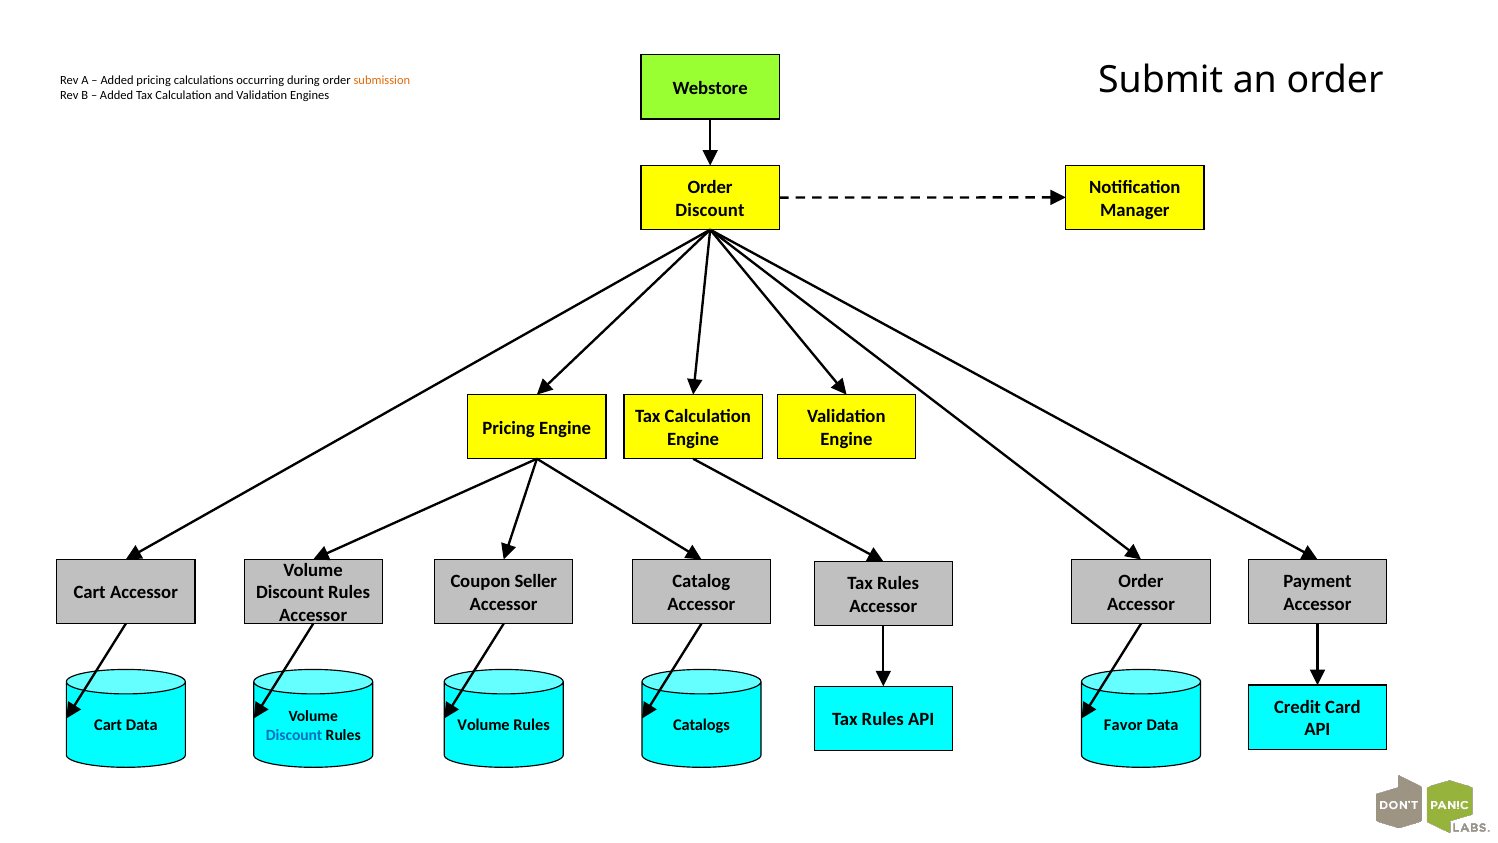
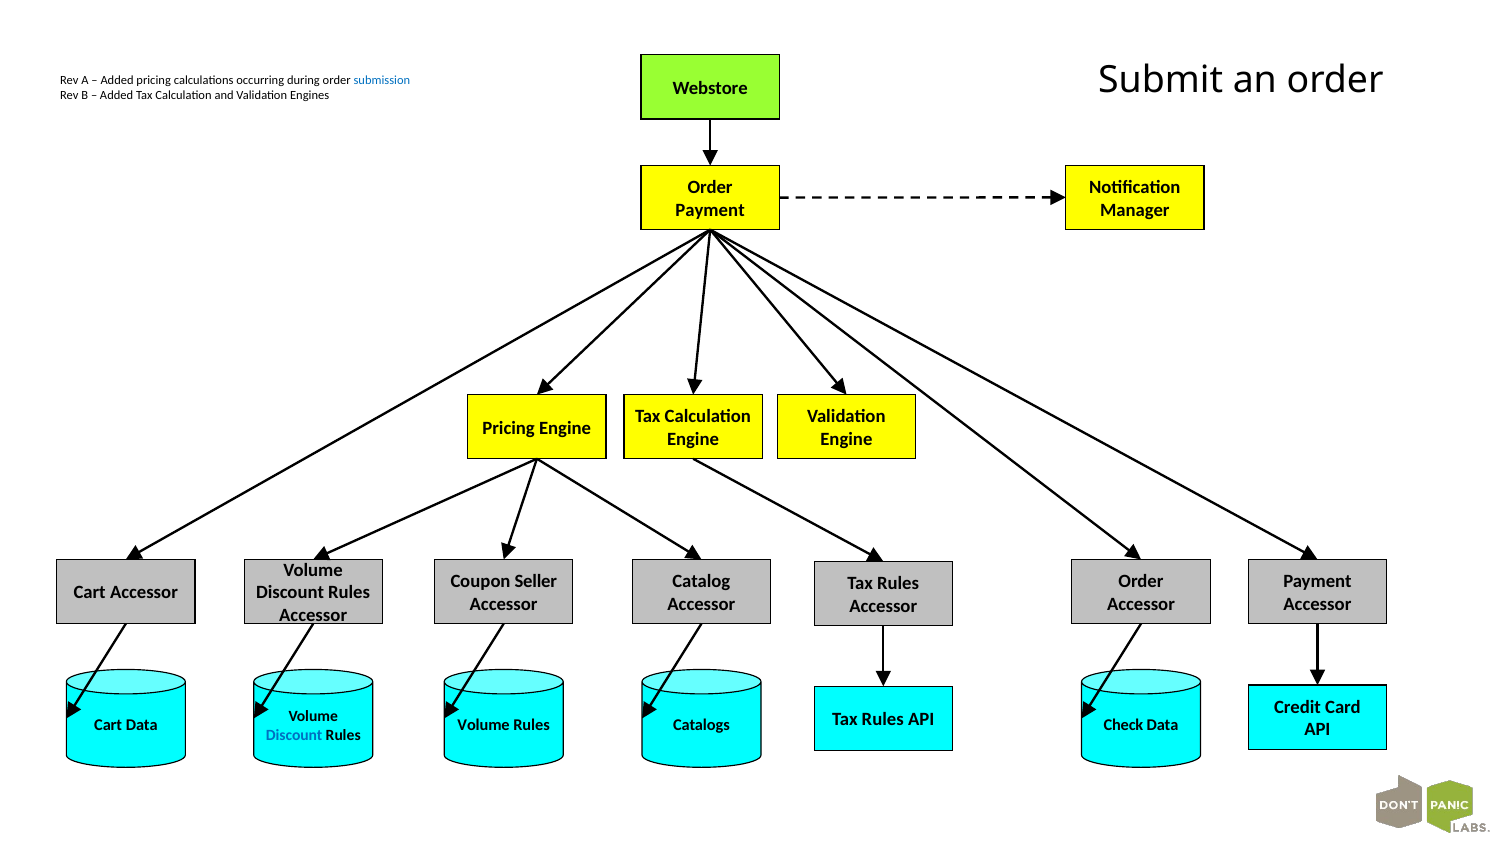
submission colour: orange -> blue
Discount at (710, 210): Discount -> Payment
Favor: Favor -> Check
